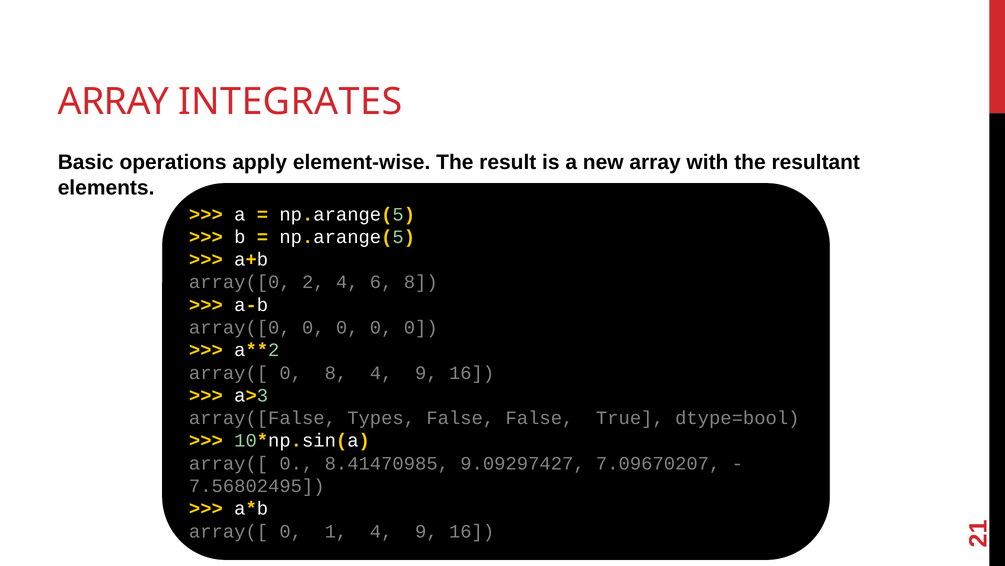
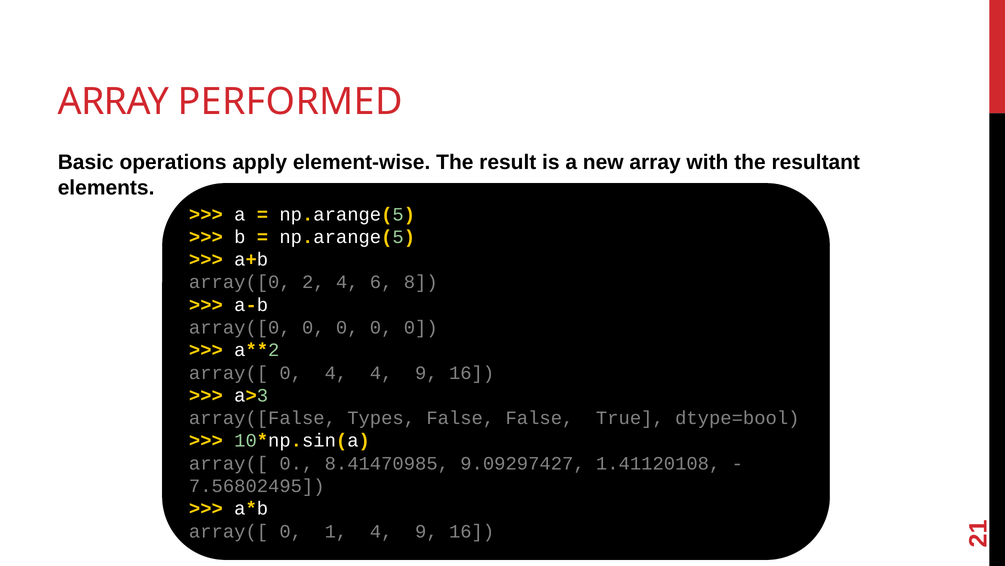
INTEGRATES: INTEGRATES -> PERFORMED
0 8: 8 -> 4
7.09670207: 7.09670207 -> 1.41120108
